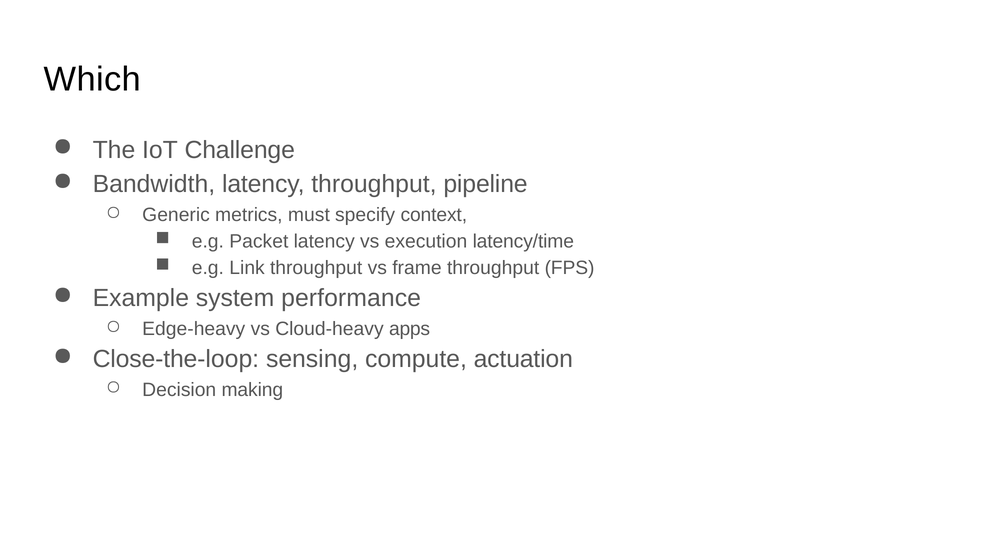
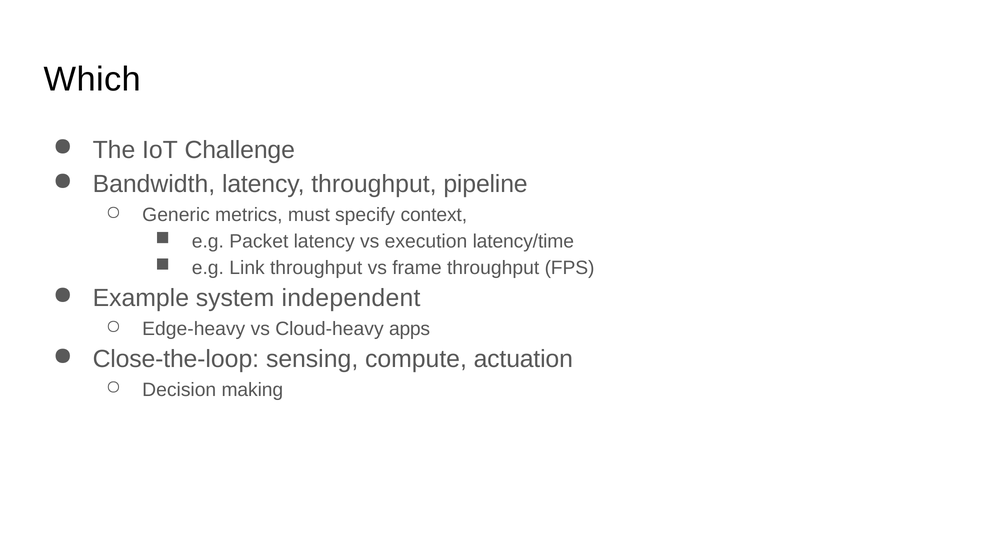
performance: performance -> independent
